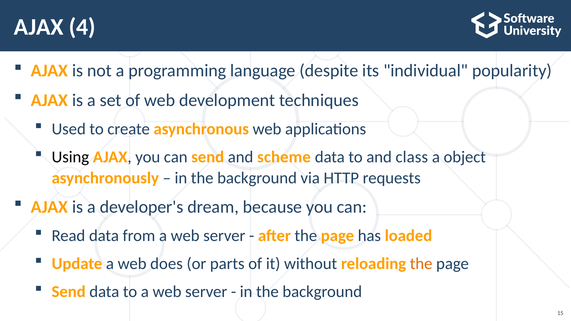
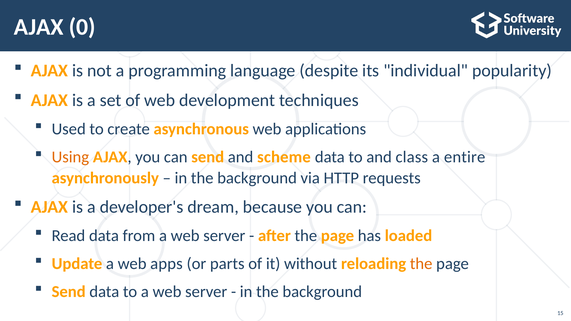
4: 4 -> 0
Using colour: black -> orange
object: object -> entire
does: does -> apps
